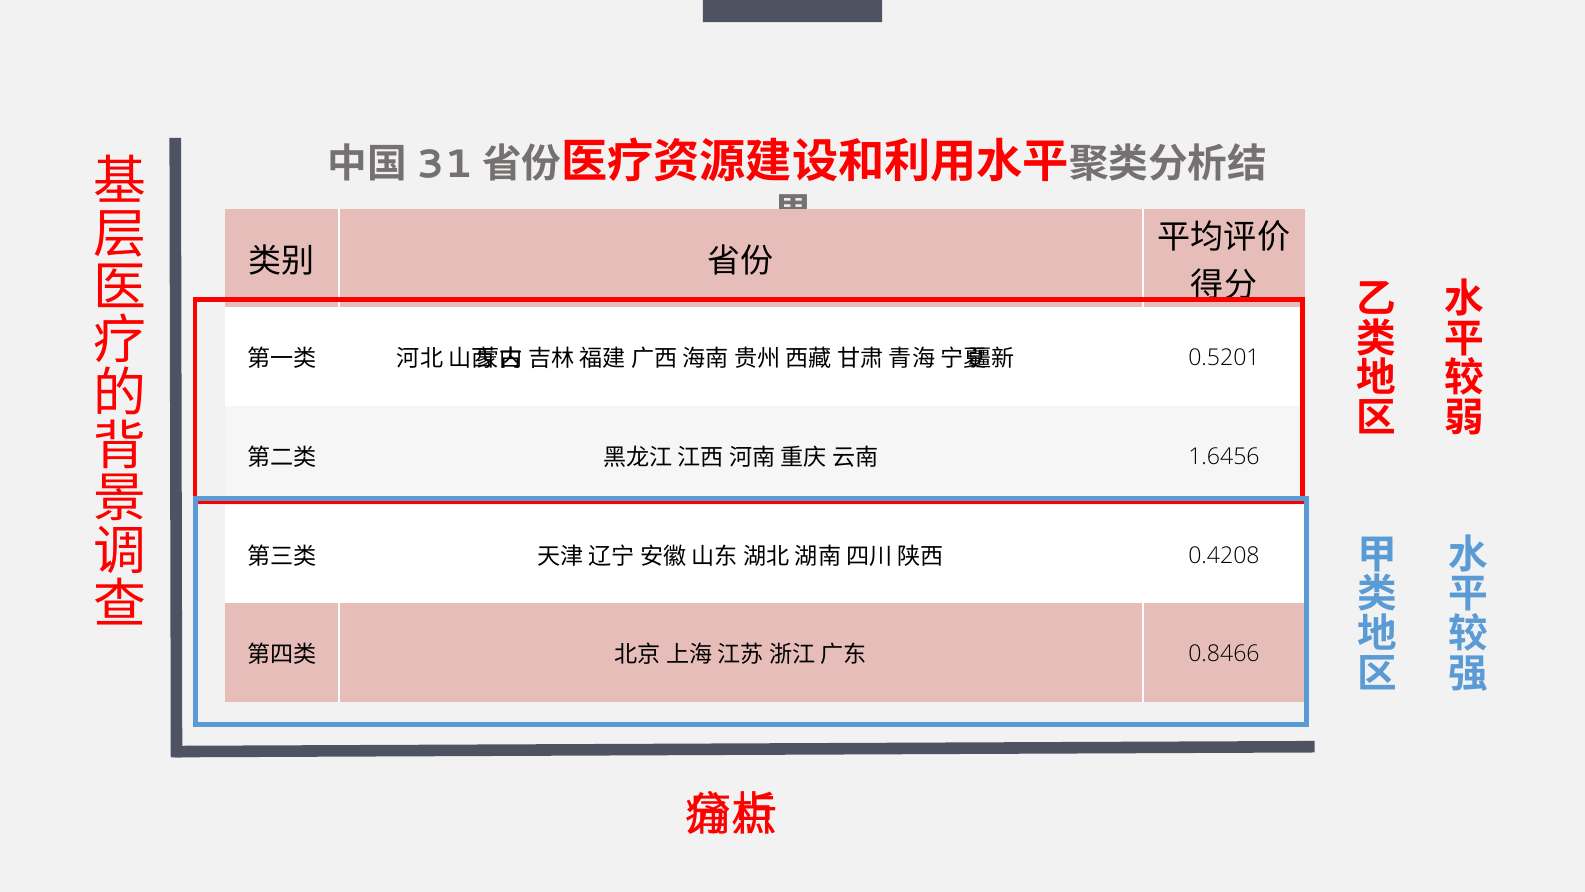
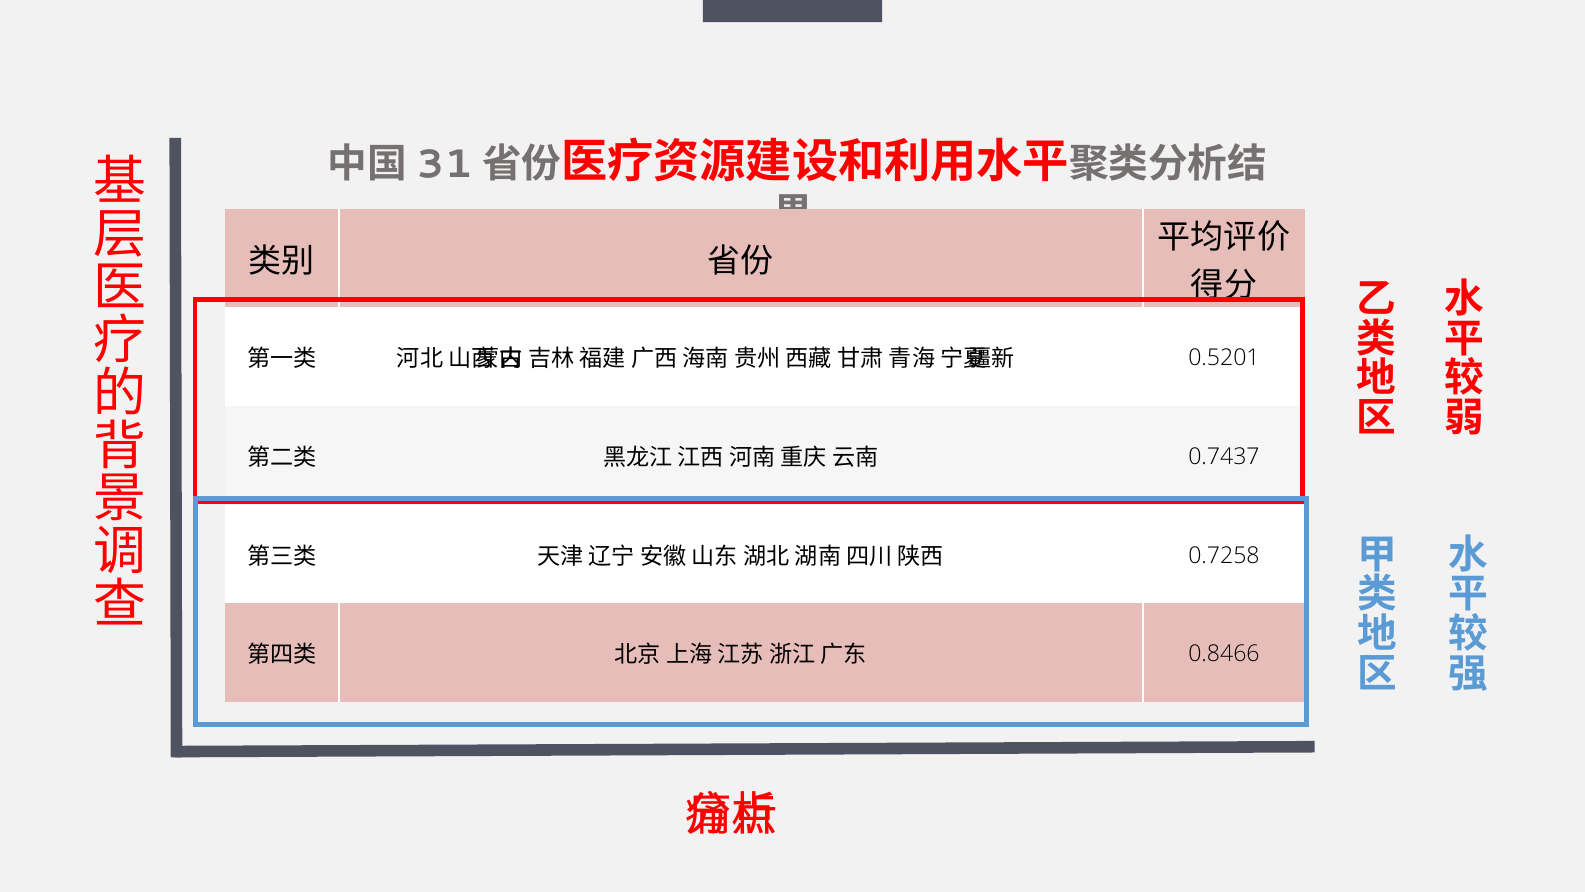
1.6456: 1.6456 -> 0.7437
0.4208: 0.4208 -> 0.7258
